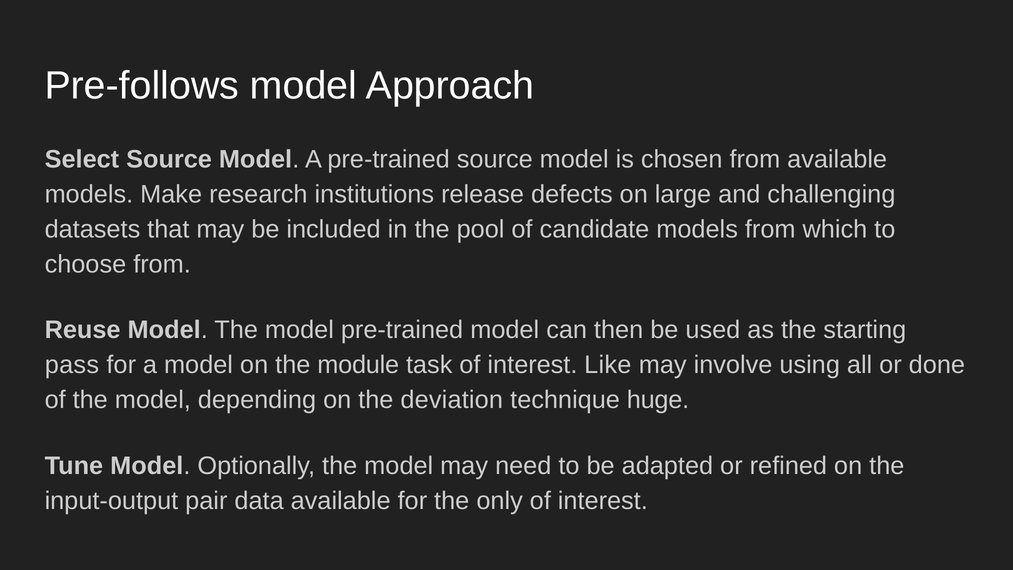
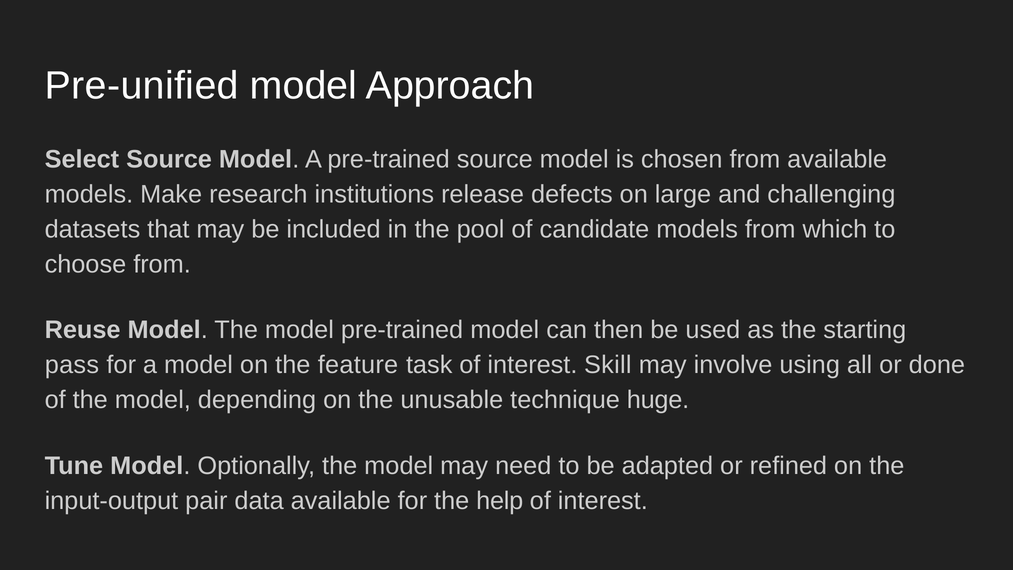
Pre-follows: Pre-follows -> Pre-unified
module: module -> feature
Like: Like -> Skill
deviation: deviation -> unusable
only: only -> help
